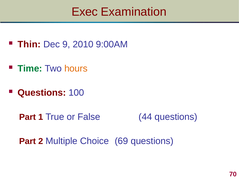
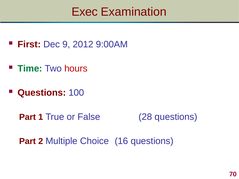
Thin: Thin -> First
2010: 2010 -> 2012
hours colour: orange -> red
44: 44 -> 28
69: 69 -> 16
